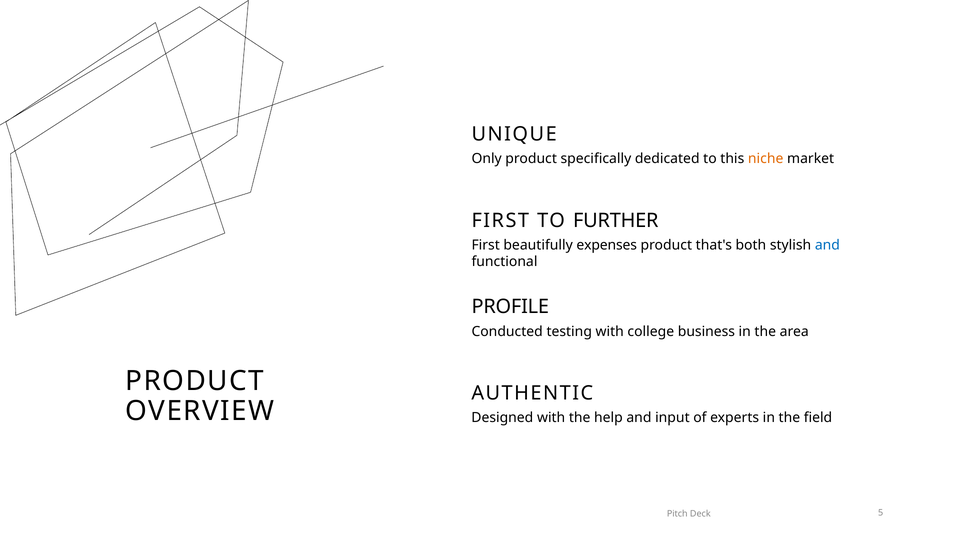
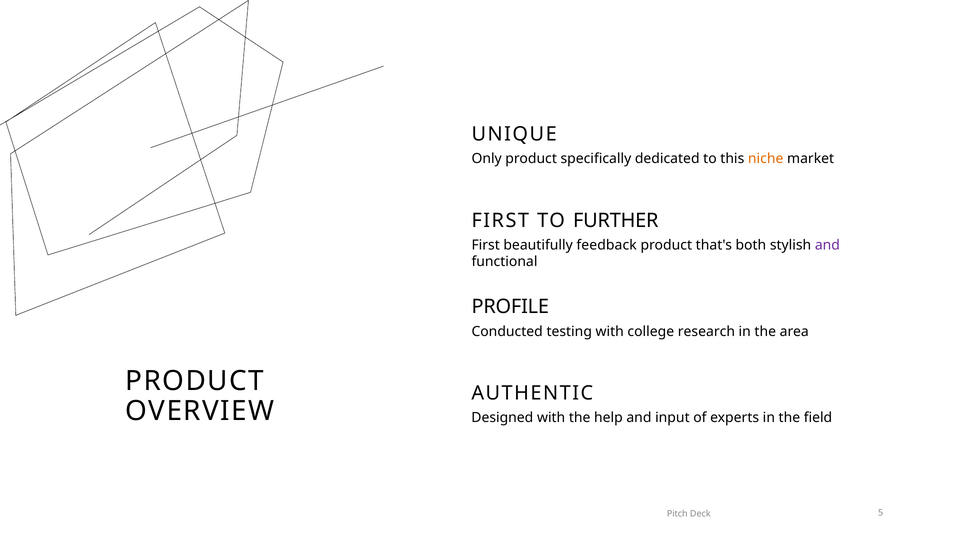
expenses: expenses -> feedback
and at (827, 245) colour: blue -> purple
business: business -> research
